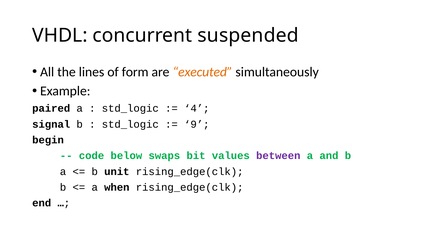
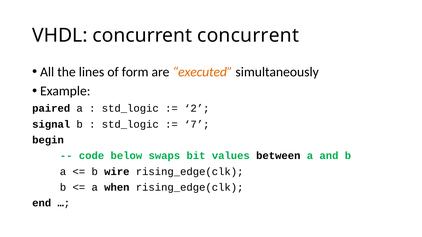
concurrent suspended: suspended -> concurrent
4: 4 -> 2
9: 9 -> 7
between colour: purple -> black
unit: unit -> wire
